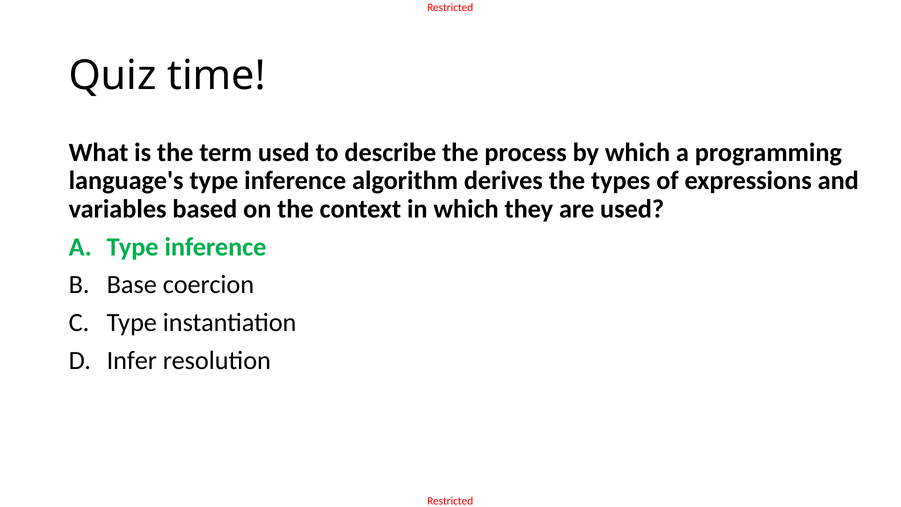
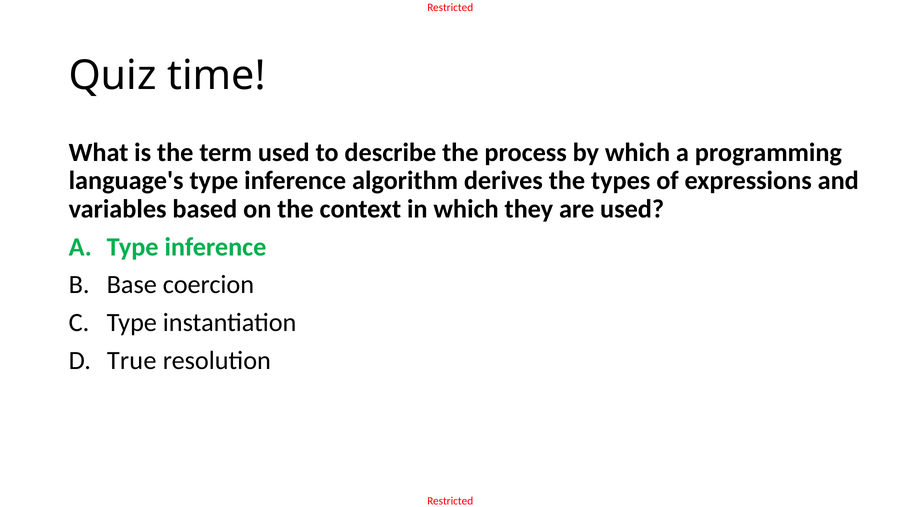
Infer: Infer -> True
